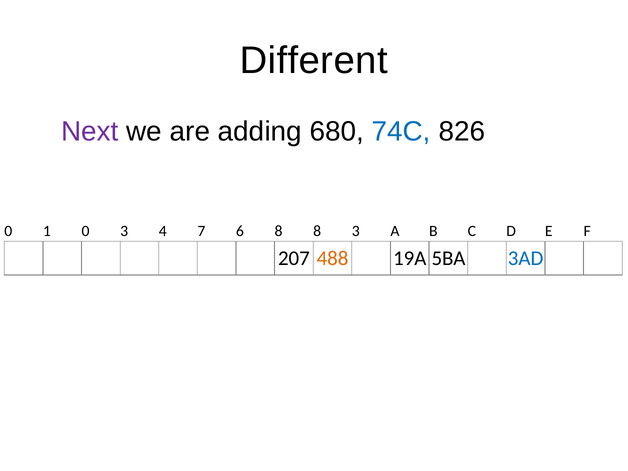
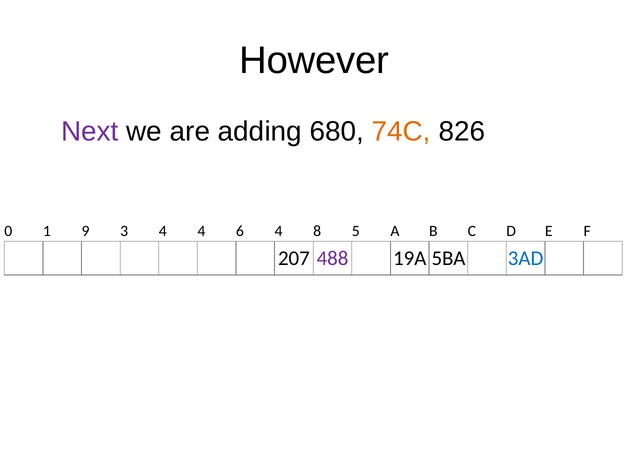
Different: Different -> However
74C colour: blue -> orange
1 0: 0 -> 9
4 7: 7 -> 4
6 8: 8 -> 4
8 3: 3 -> 5
488 colour: orange -> purple
